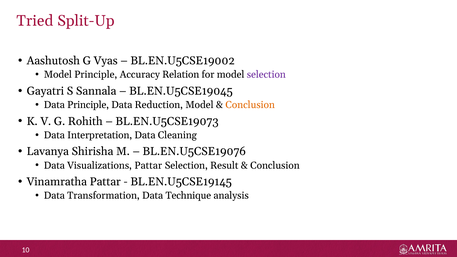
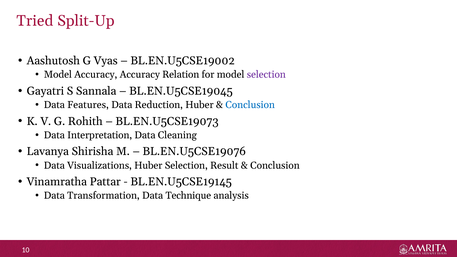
Model Principle: Principle -> Accuracy
Data Principle: Principle -> Features
Reduction Model: Model -> Huber
Conclusion at (250, 105) colour: orange -> blue
Visualizations Pattar: Pattar -> Huber
